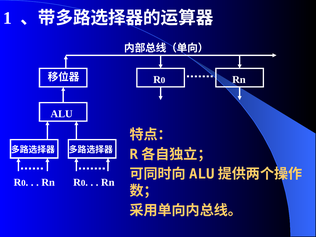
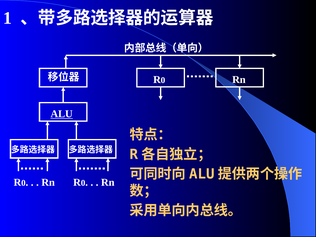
ALU underline: none -> present
